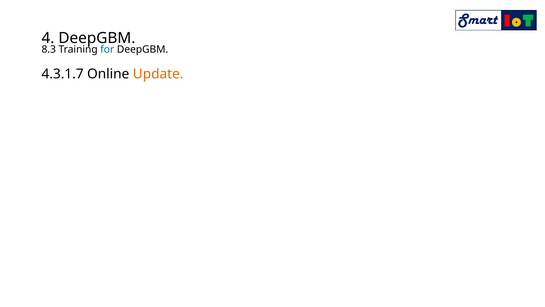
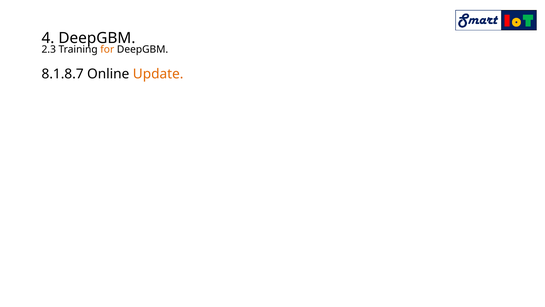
8.3: 8.3 -> 2.3
for colour: blue -> orange
4.3.1.7: 4.3.1.7 -> 8.1.8.7
